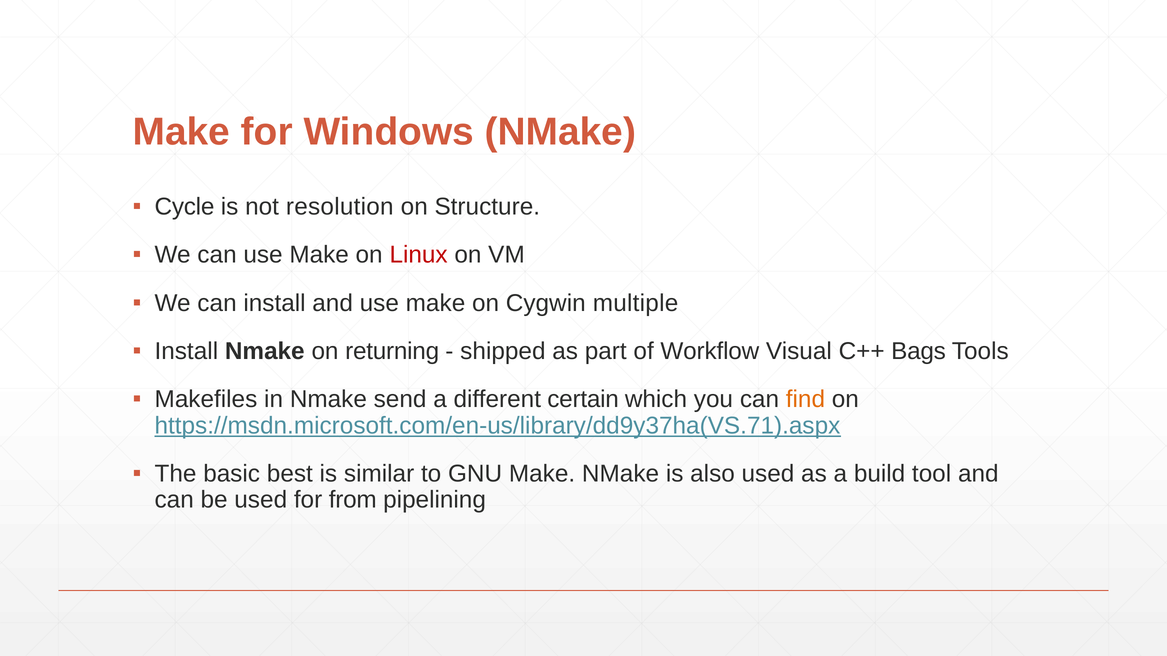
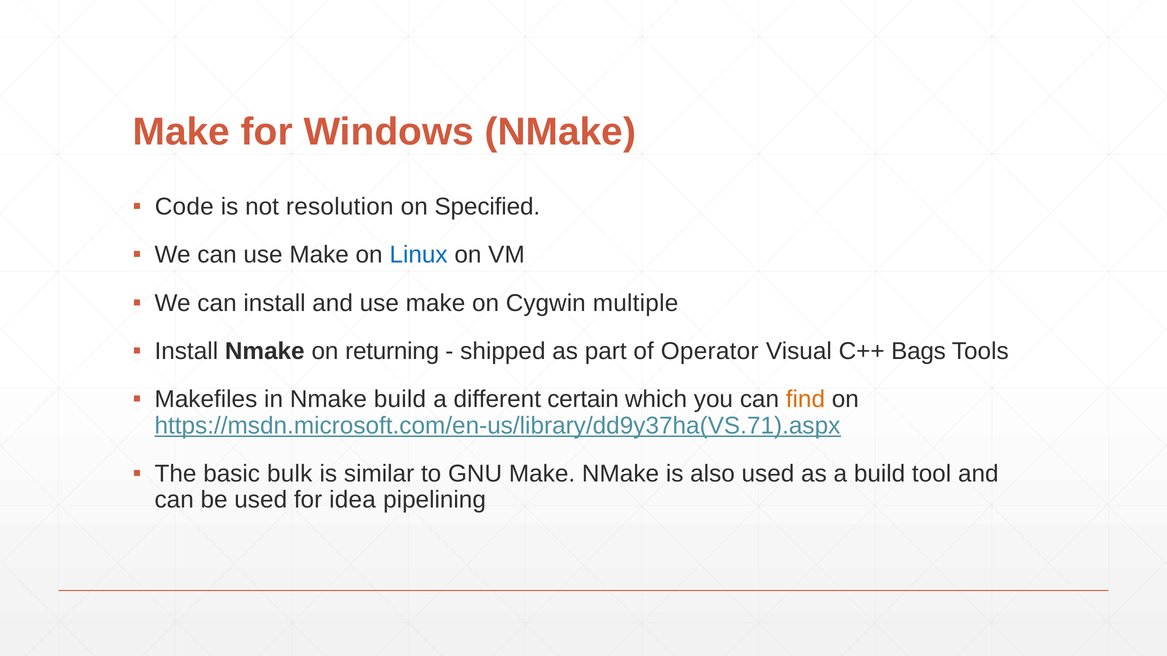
Cycle: Cycle -> Code
Structure: Structure -> Specified
Linux colour: red -> blue
Workflow: Workflow -> Operator
Nmake send: send -> build
best: best -> bulk
from: from -> idea
